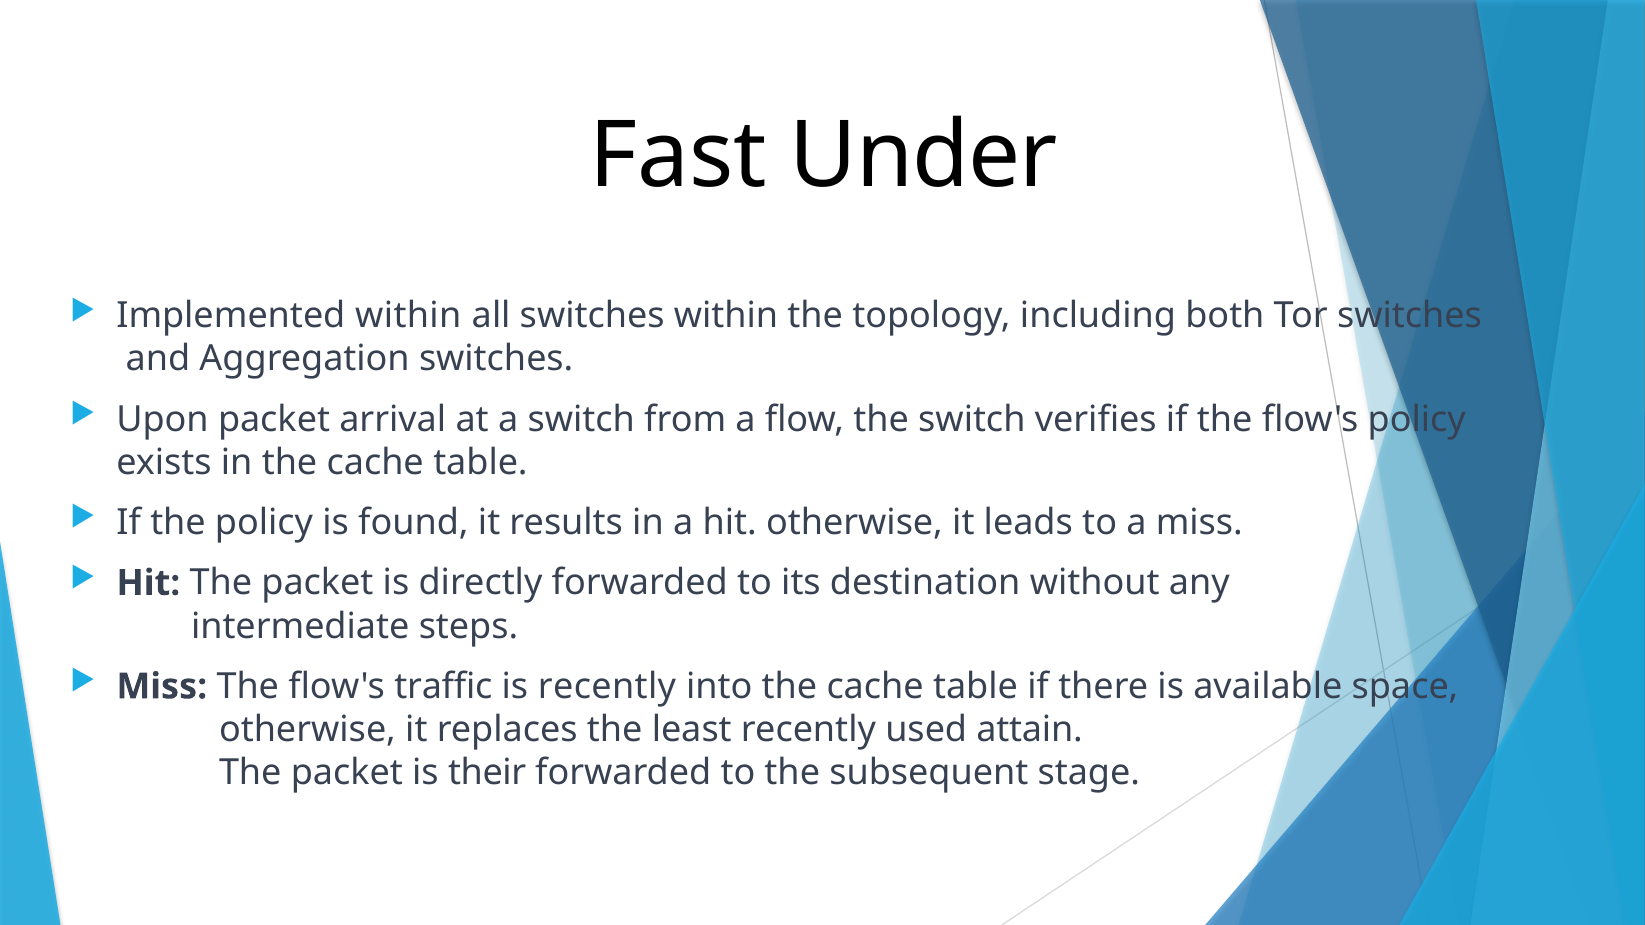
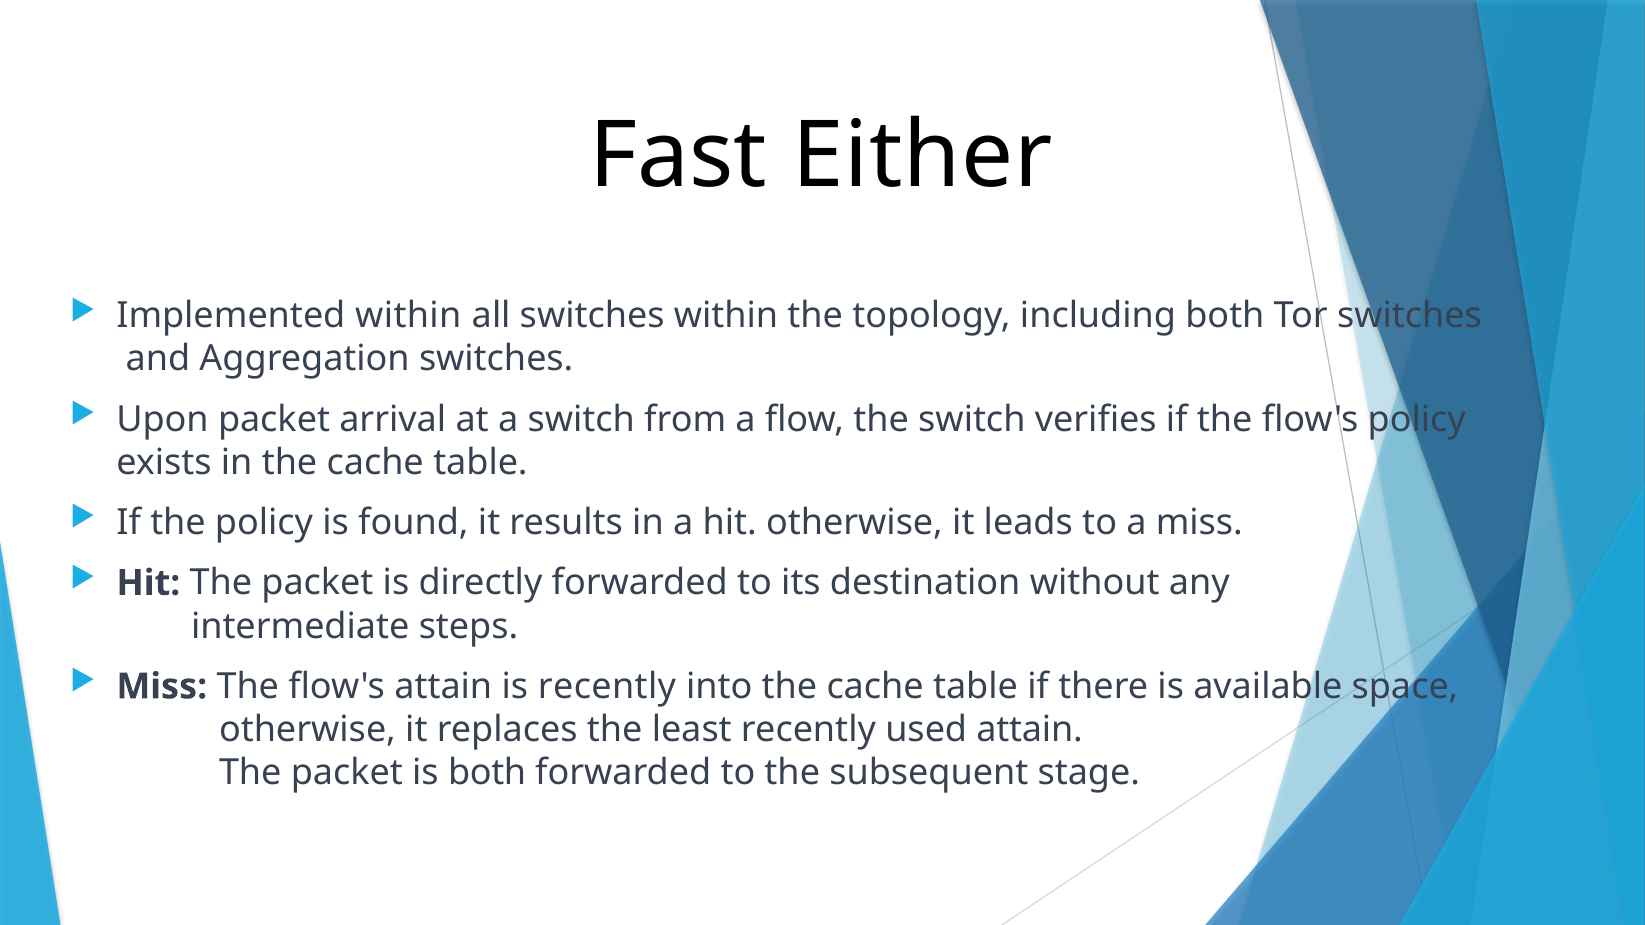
Under: Under -> Either
flow's traffic: traffic -> attain
is their: their -> both
